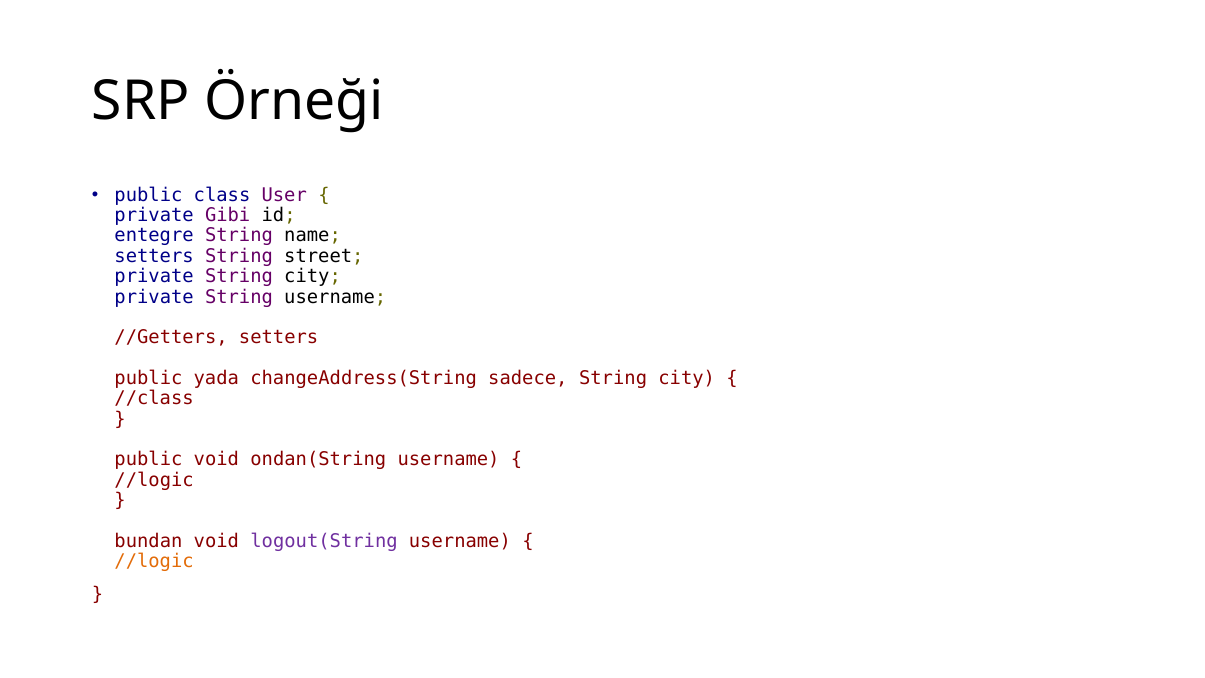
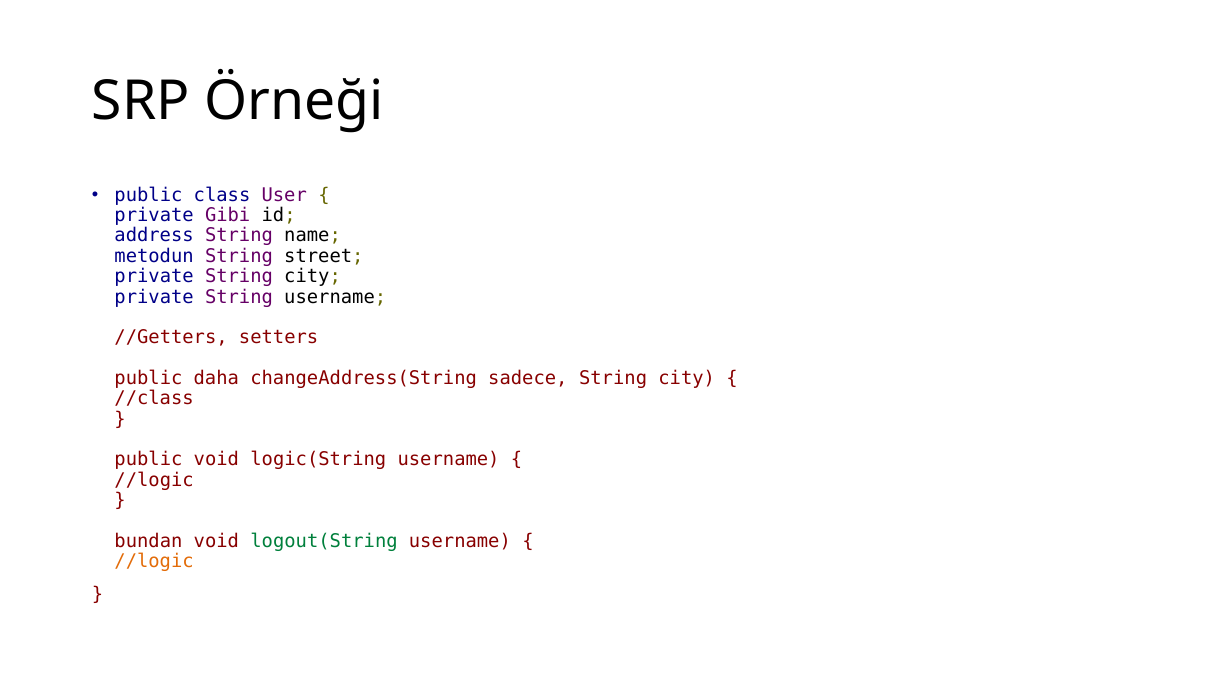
entegre: entegre -> address
setters at (154, 256): setters -> metodun
yada: yada -> daha
ondan(String: ondan(String -> logic(String
logout(String colour: purple -> green
